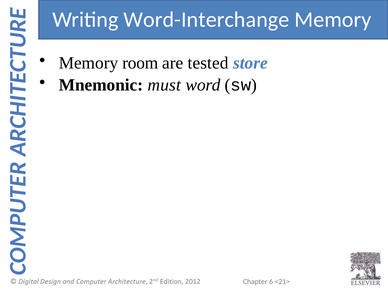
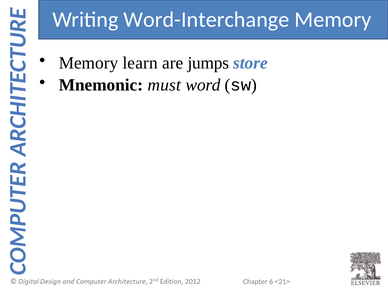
room: room -> learn
tested: tested -> jumps
